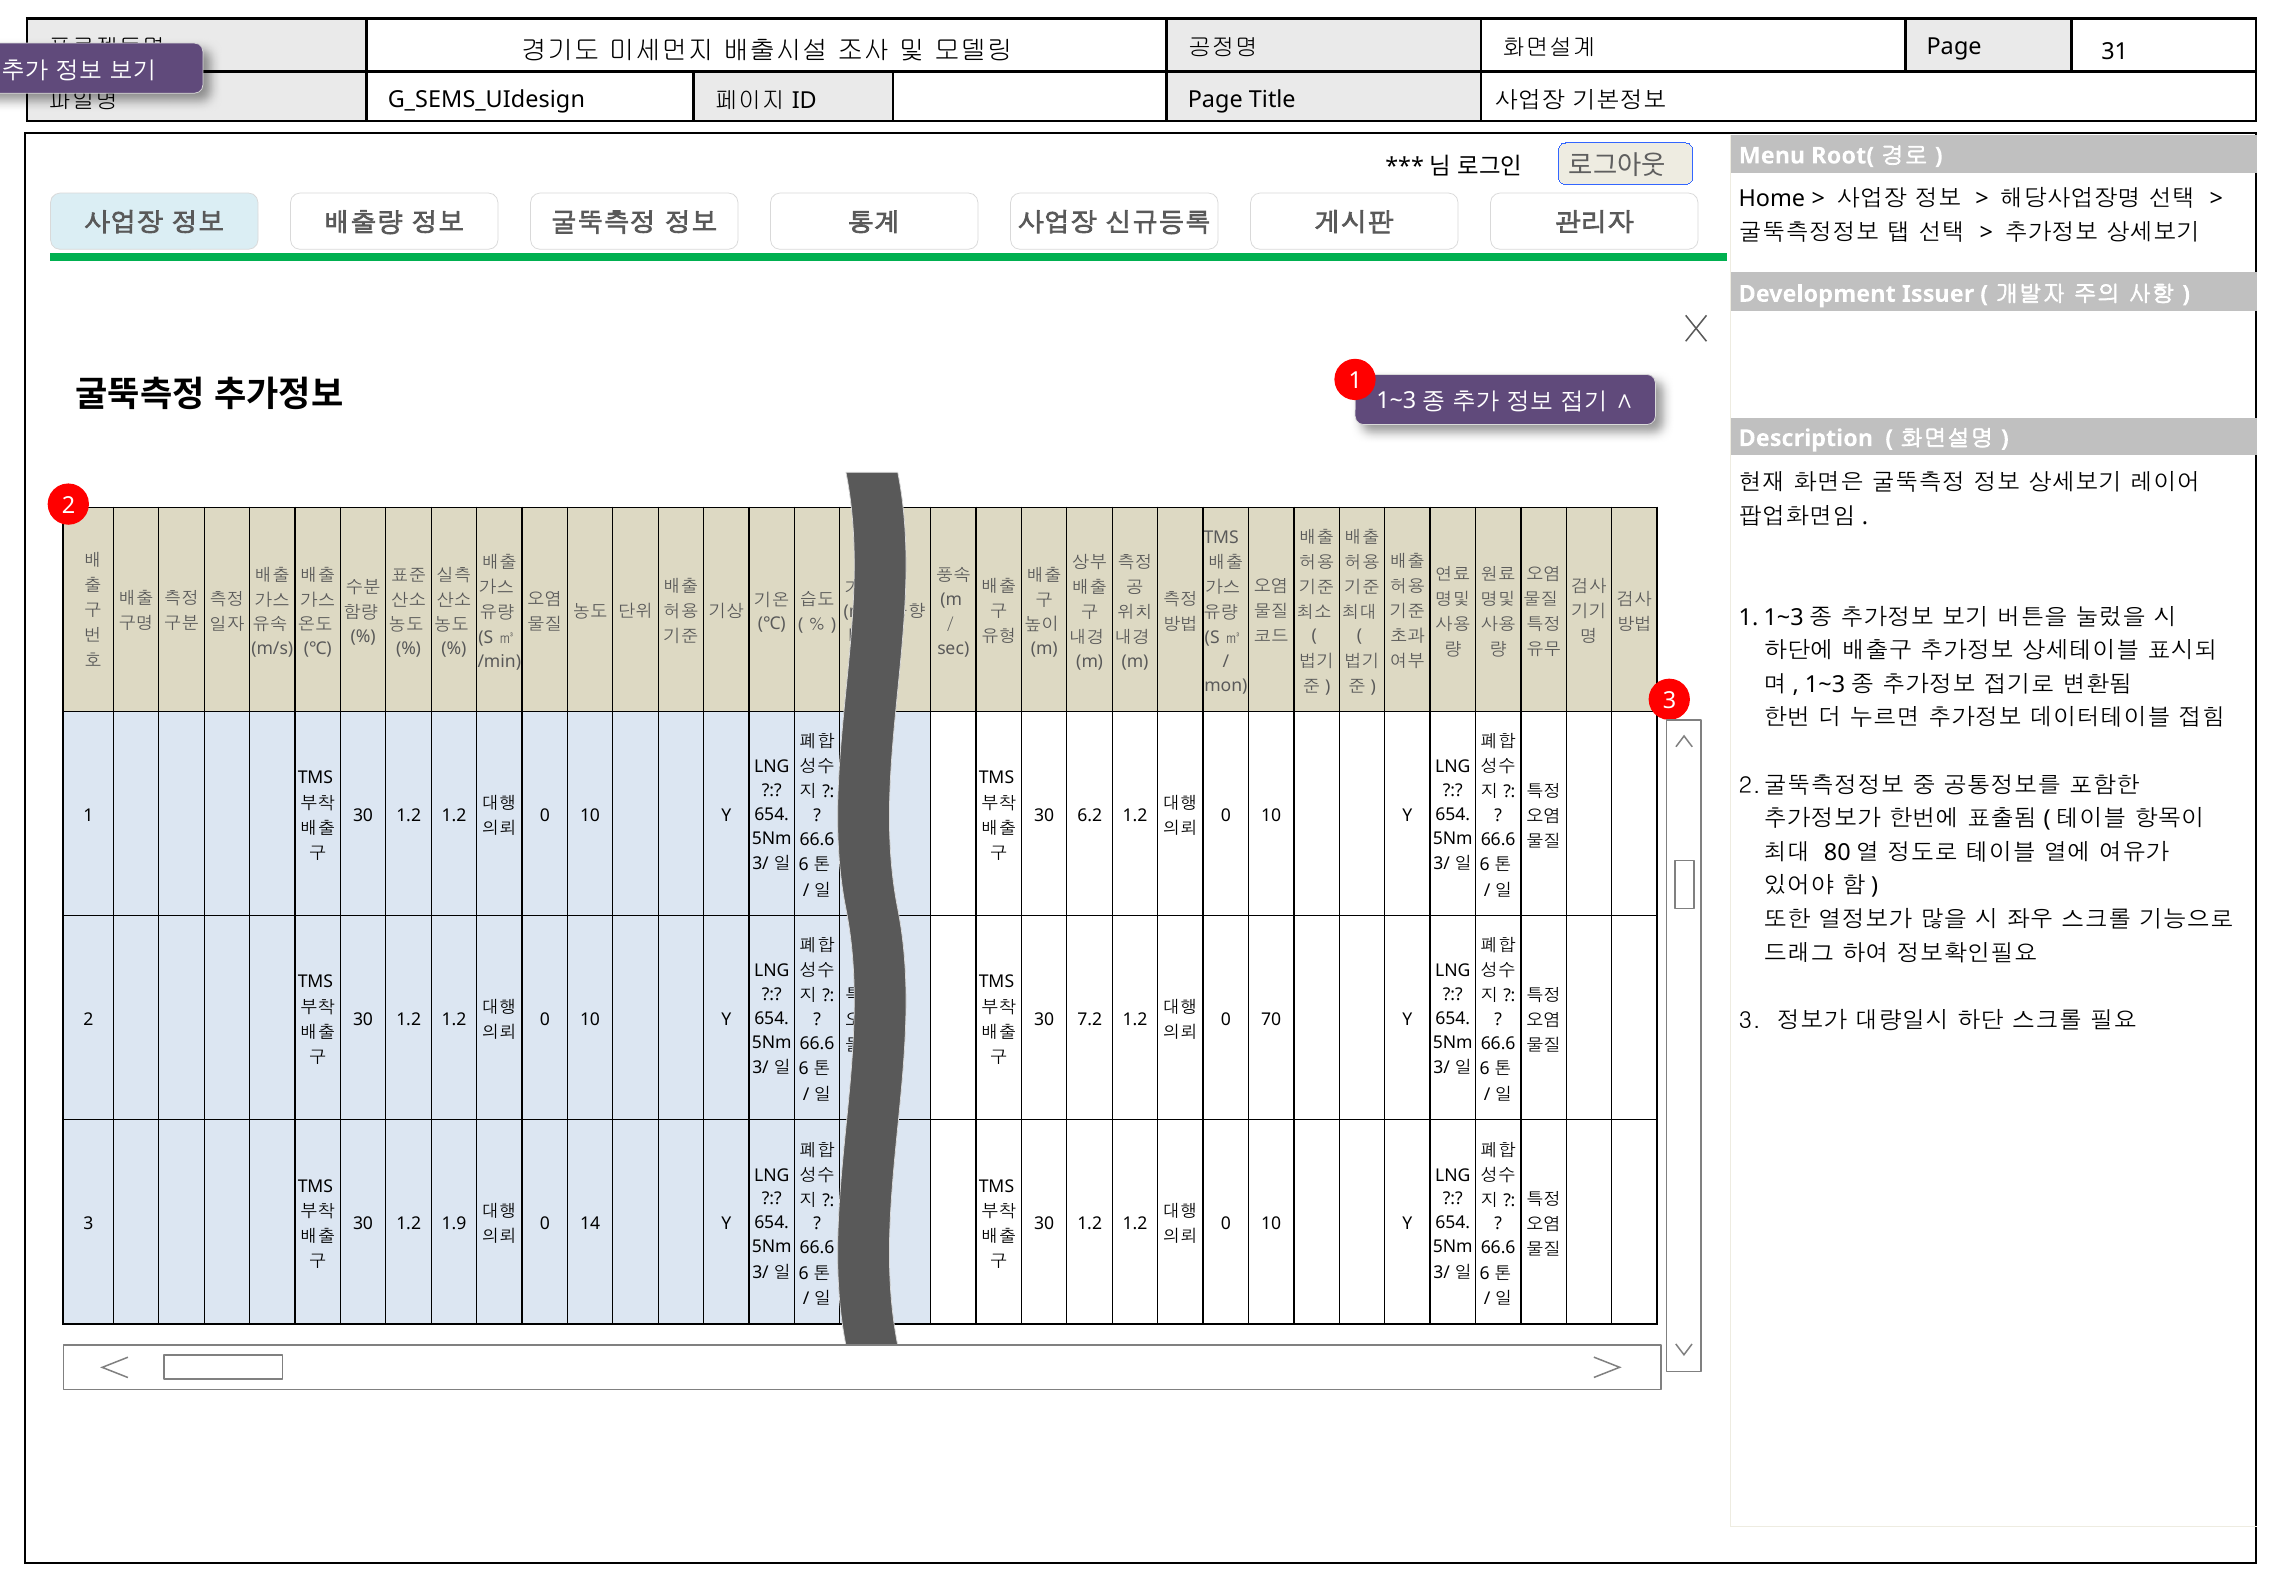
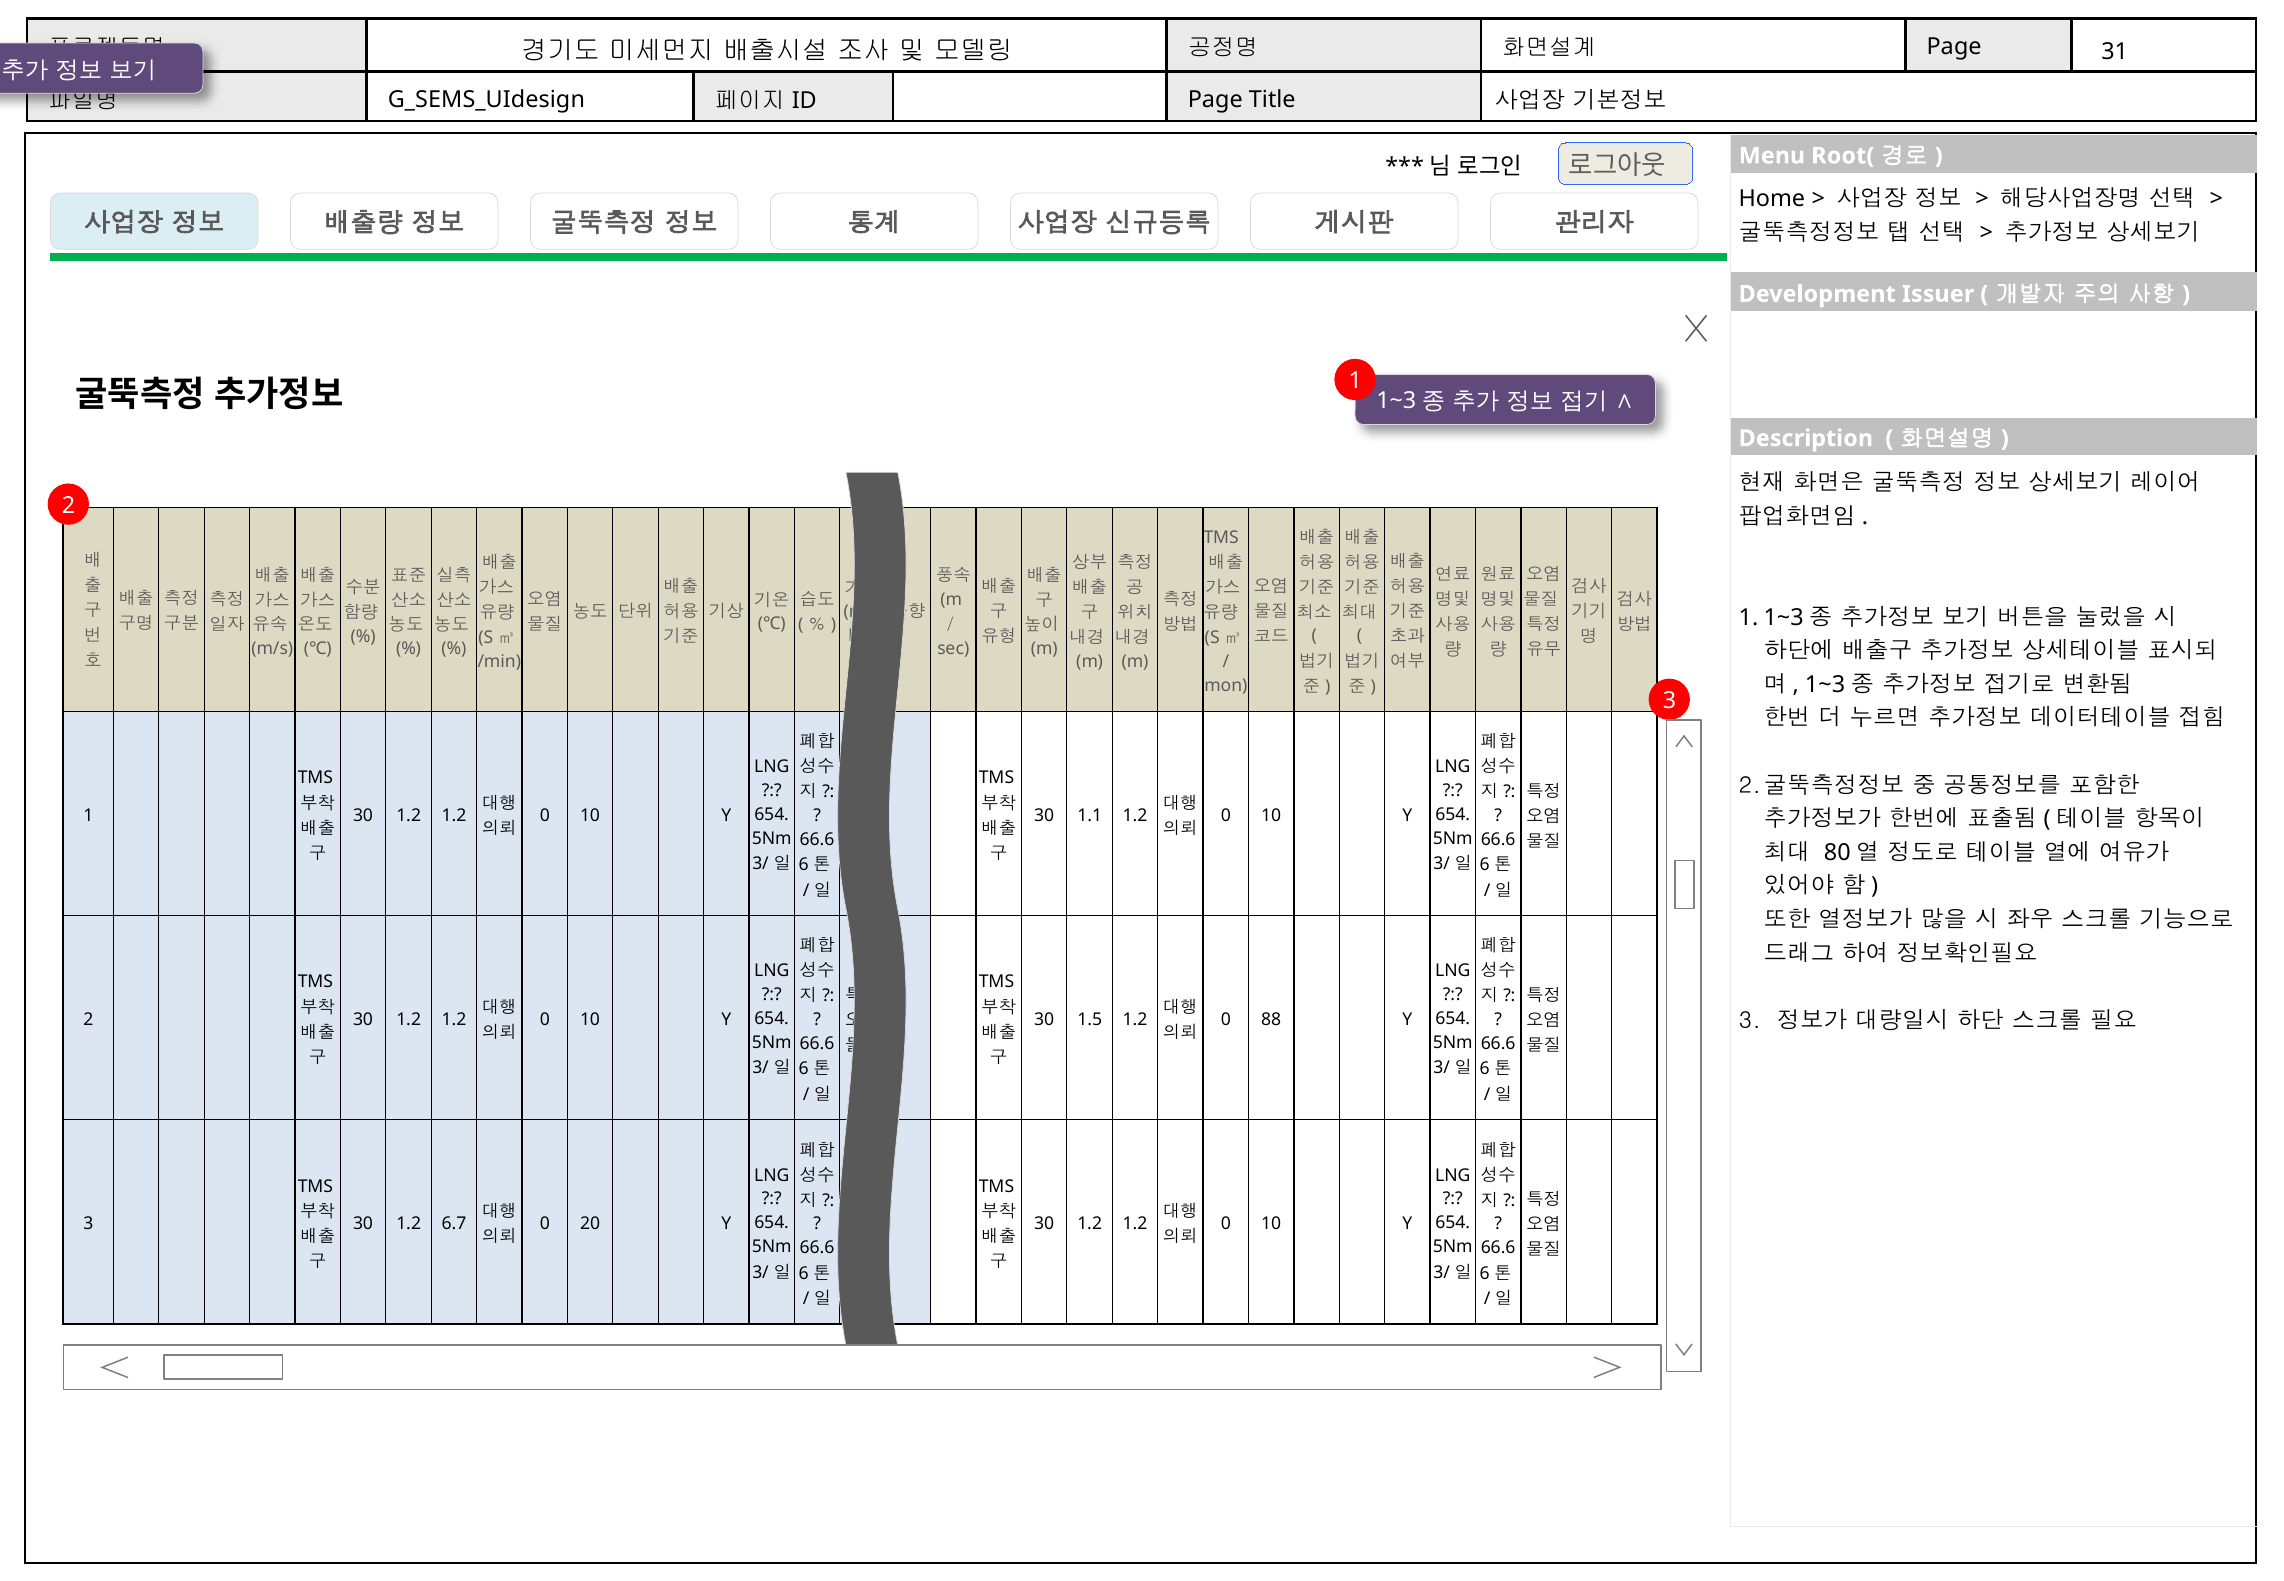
6.2: 6.2 -> 1.1
7.2: 7.2 -> 1.5
70: 70 -> 88
1.9: 1.9 -> 6.7
14: 14 -> 20
